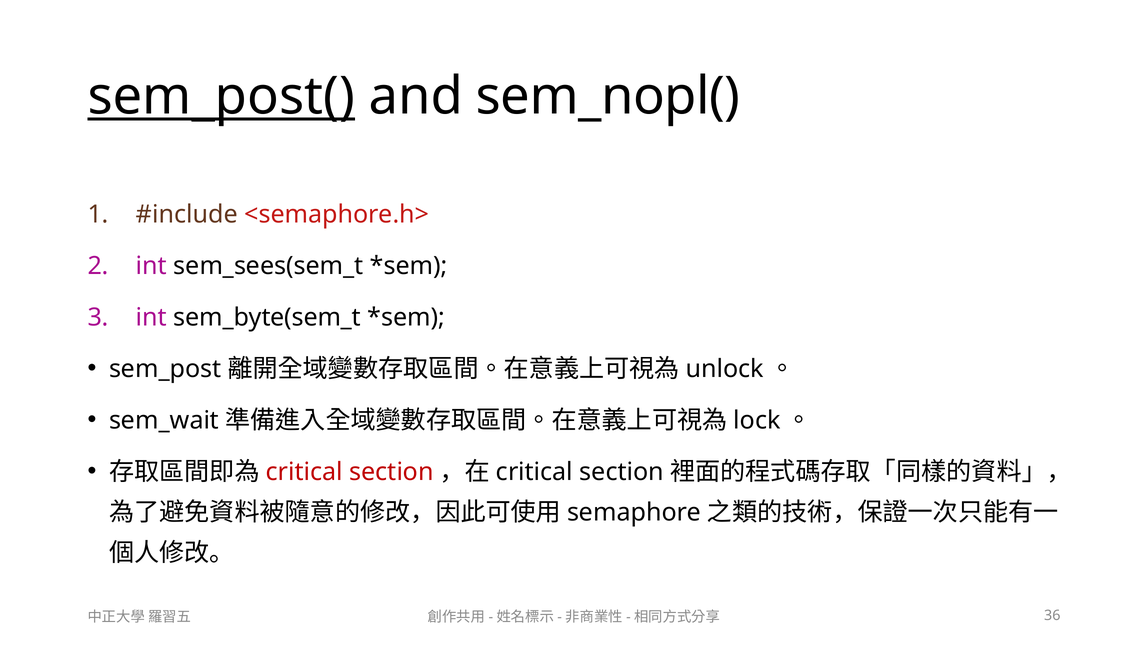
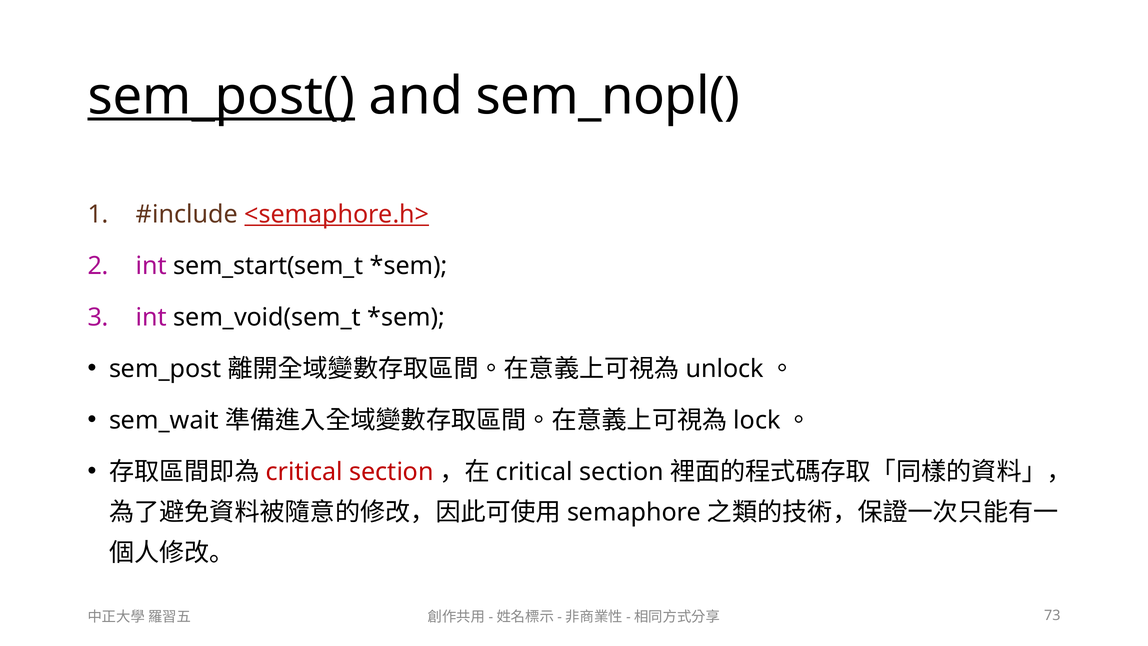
<semaphore.h> underline: none -> present
sem_sees(sem_t: sem_sees(sem_t -> sem_start(sem_t
sem_byte(sem_t: sem_byte(sem_t -> sem_void(sem_t
36: 36 -> 73
